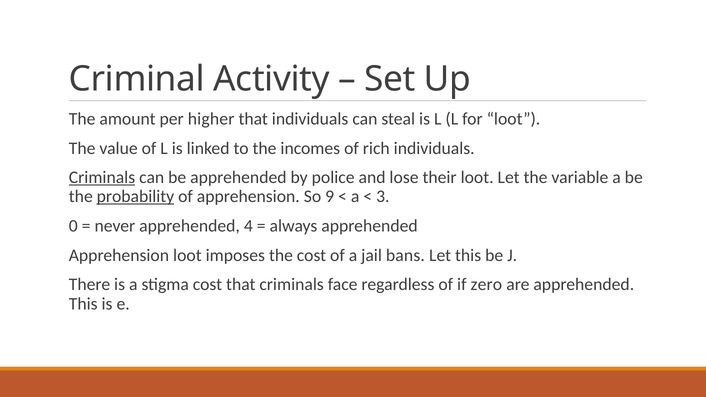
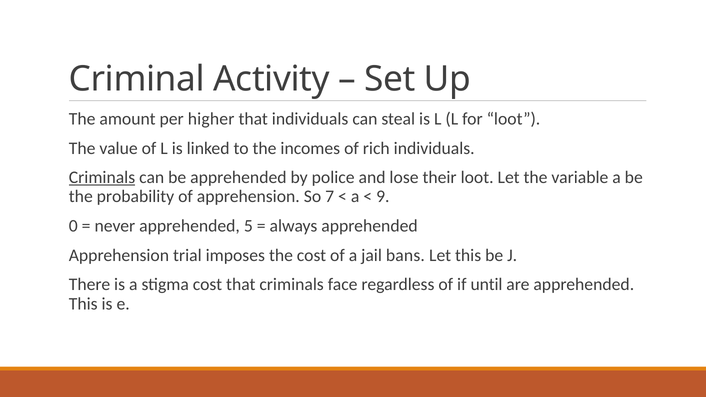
probability underline: present -> none
9: 9 -> 7
3: 3 -> 9
4: 4 -> 5
Apprehension loot: loot -> trial
zero: zero -> until
